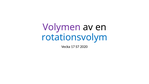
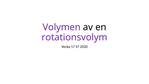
rotationsvolym colour: blue -> purple
